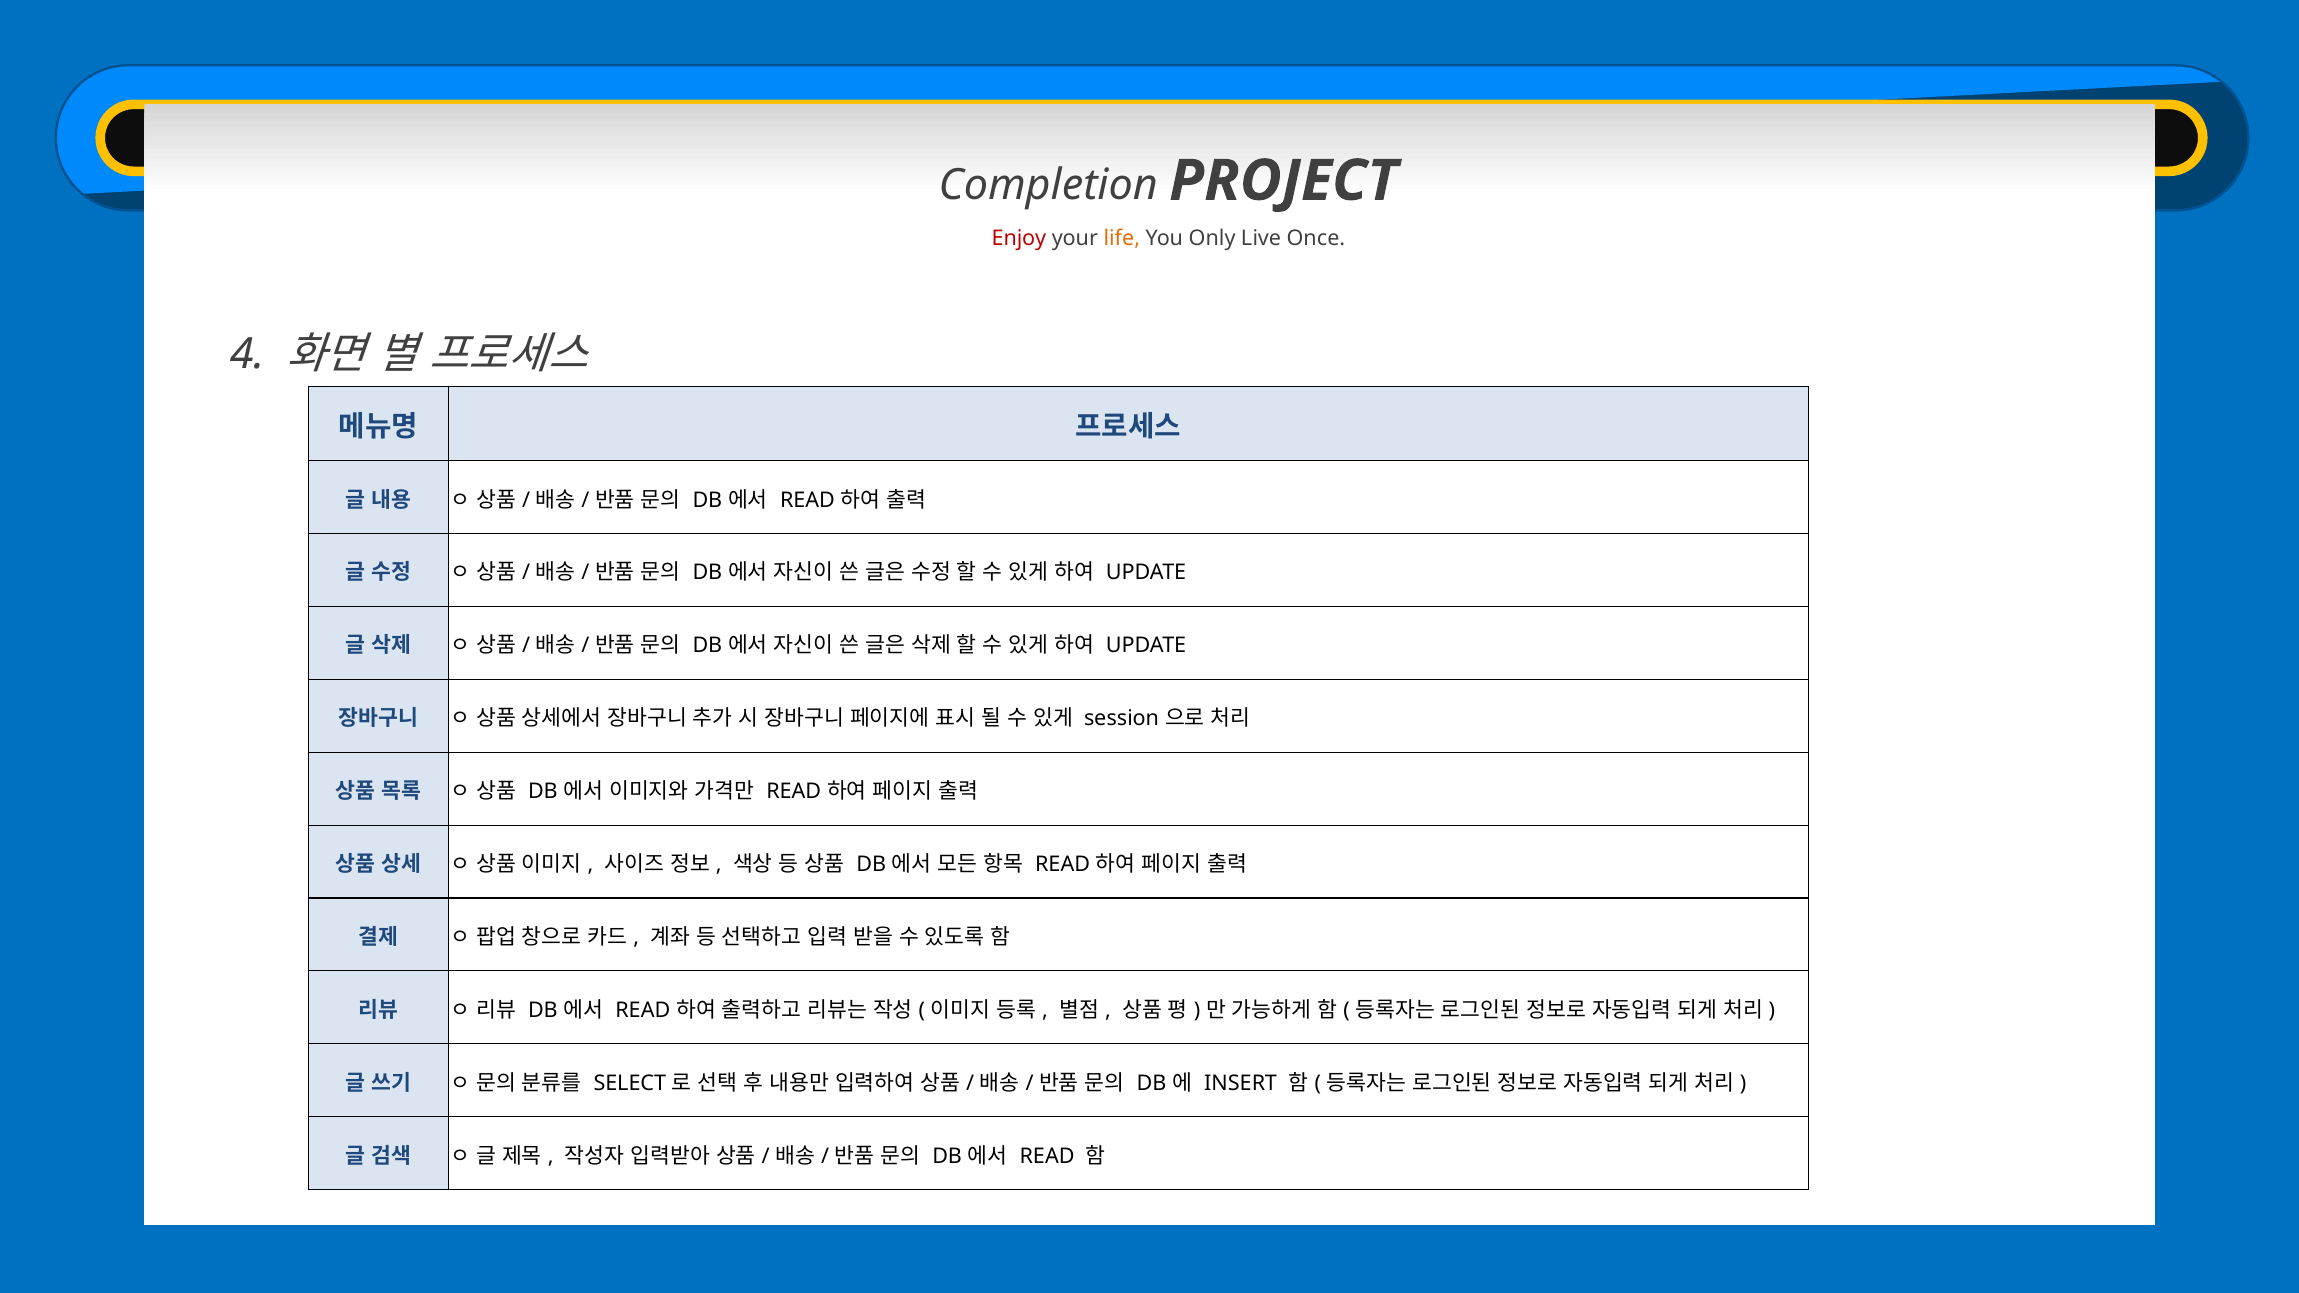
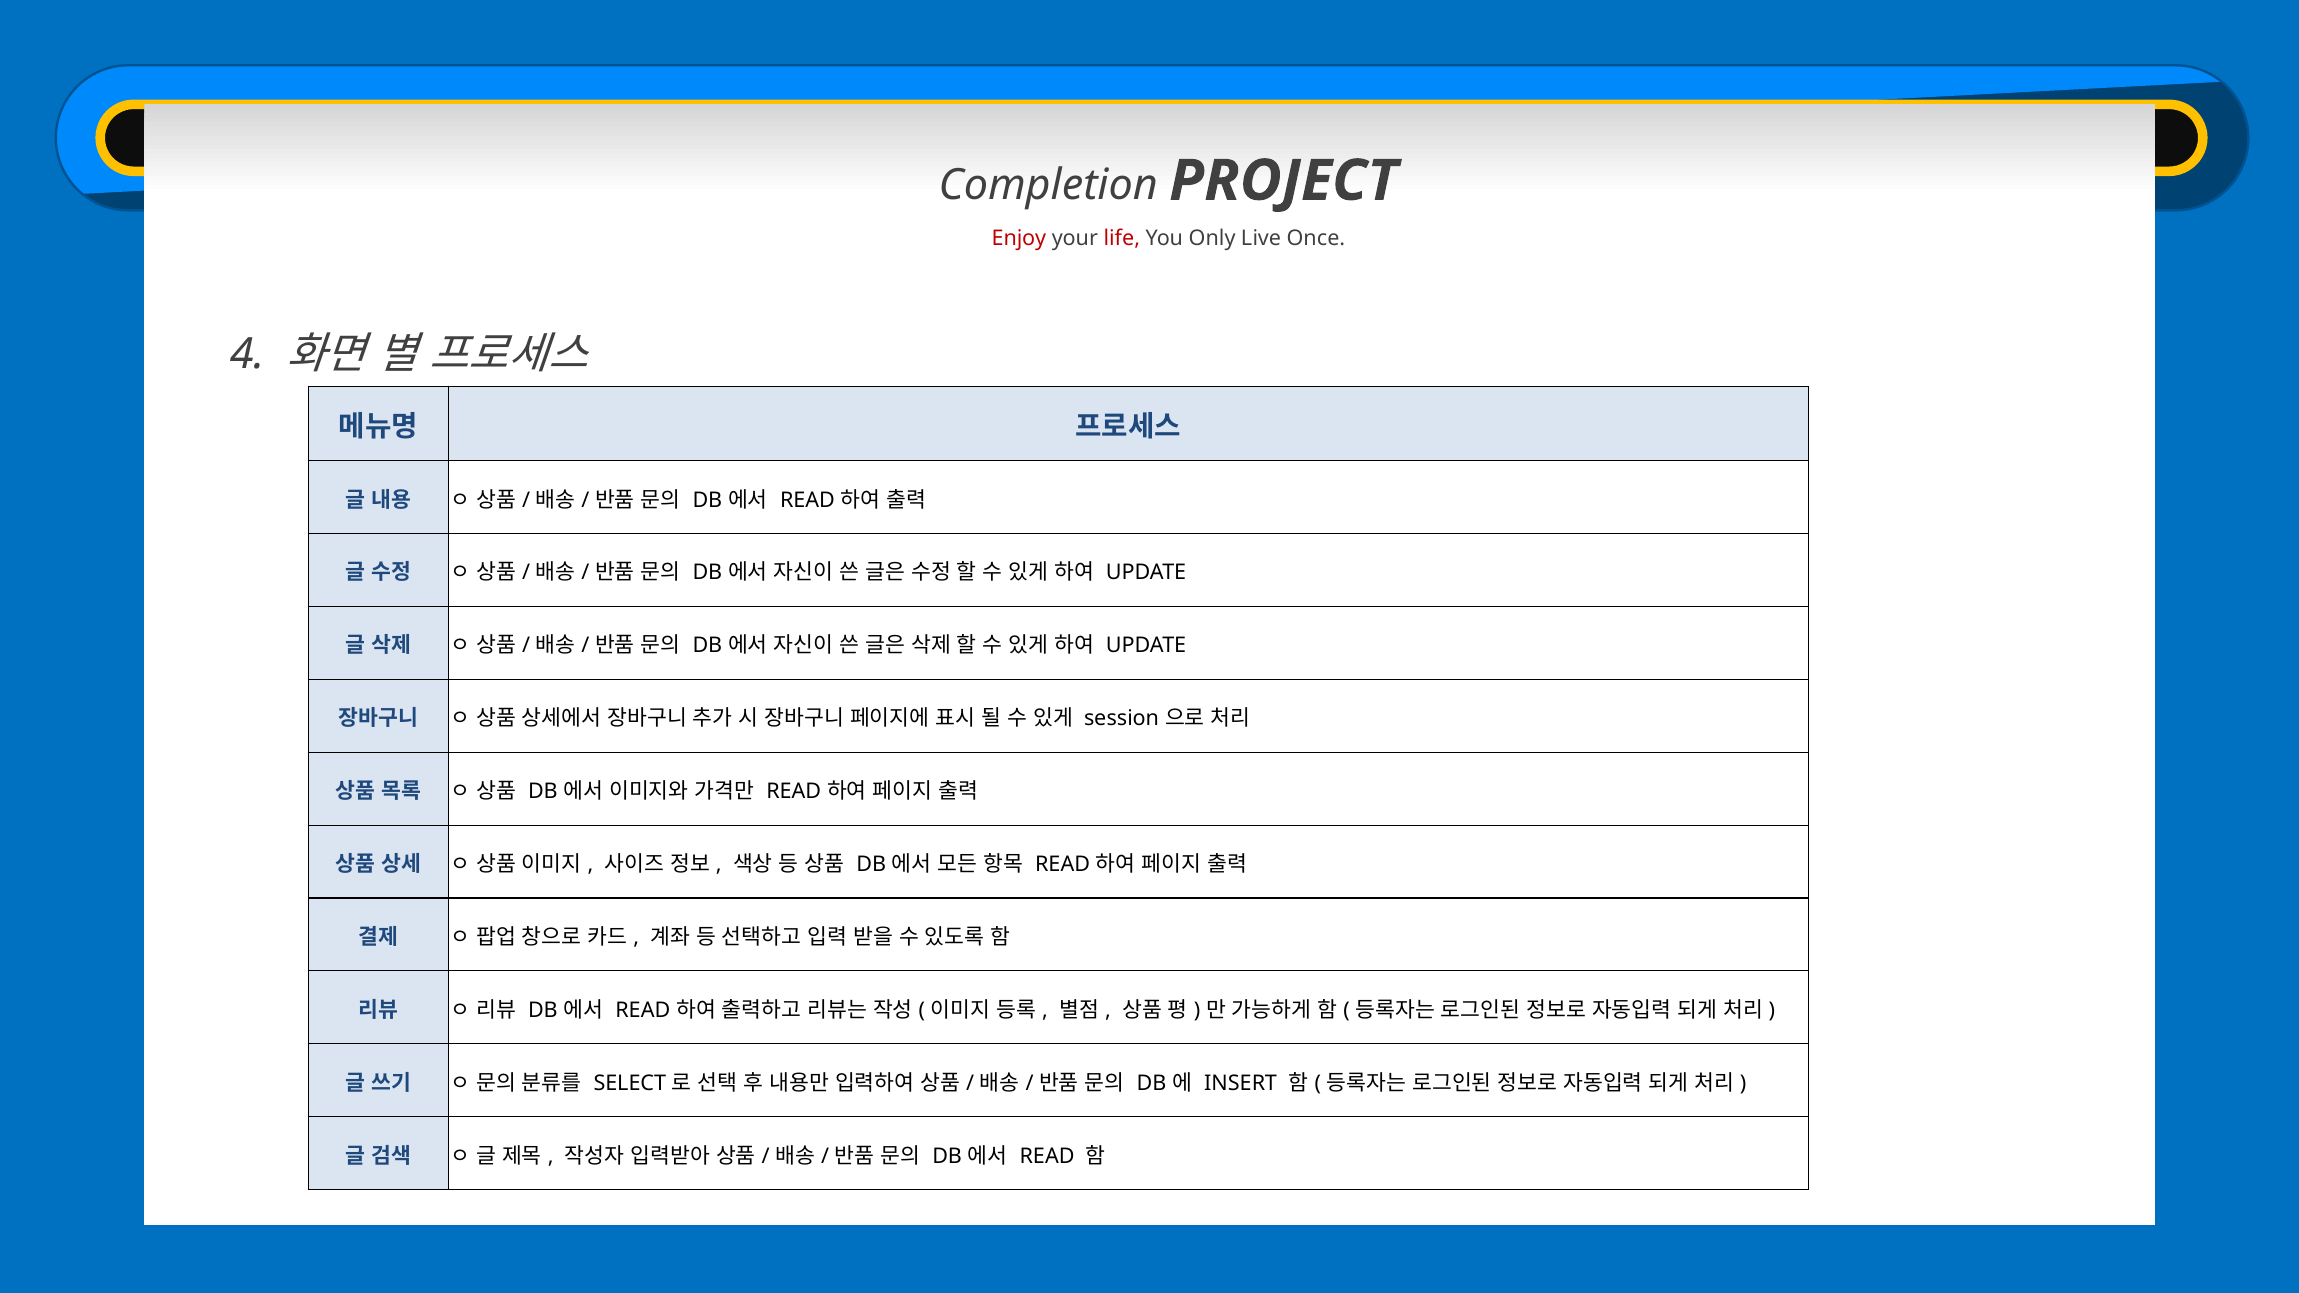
life colour: orange -> red
